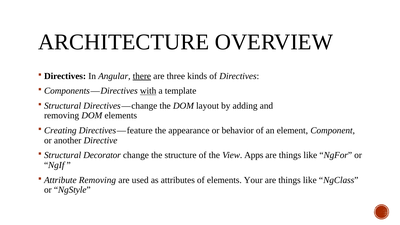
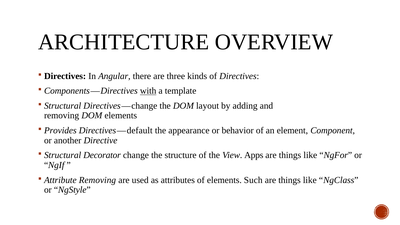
there underline: present -> none
Creating: Creating -> Provides
feature: feature -> default
Your: Your -> Such
